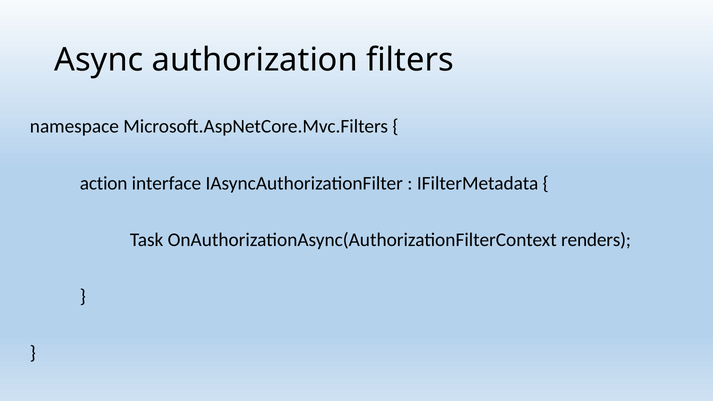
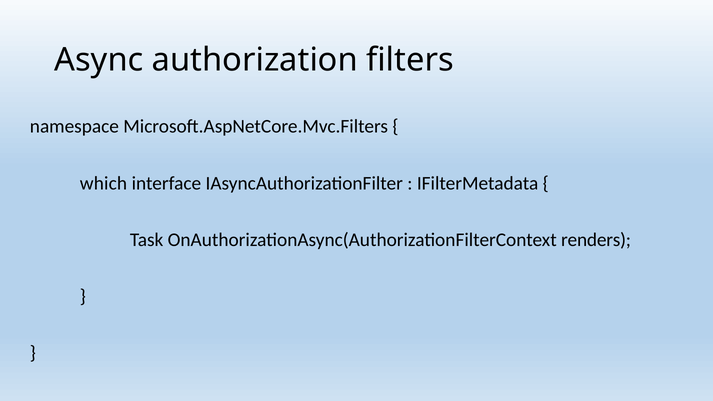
action: action -> which
